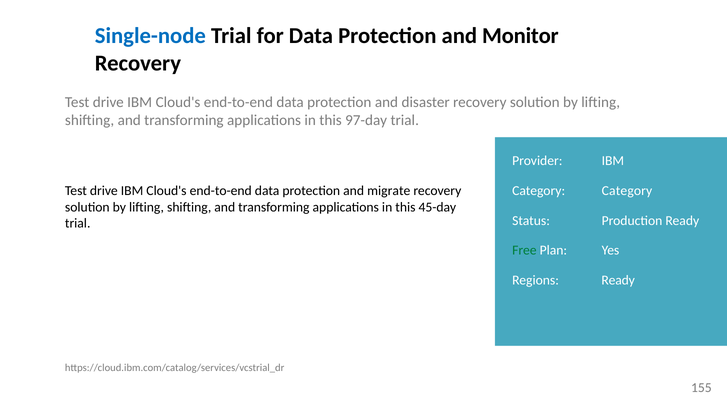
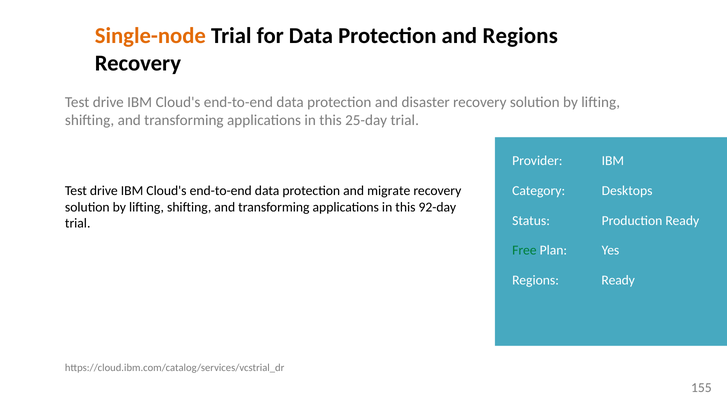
Single-node colour: blue -> orange
and Monitor: Monitor -> Regions
97-day: 97-day -> 25-day
Category Category: Category -> Desktops
45-day: 45-day -> 92-day
